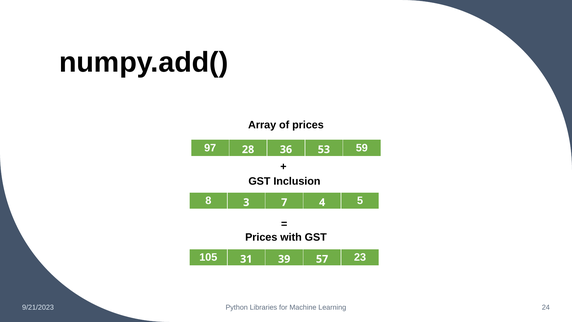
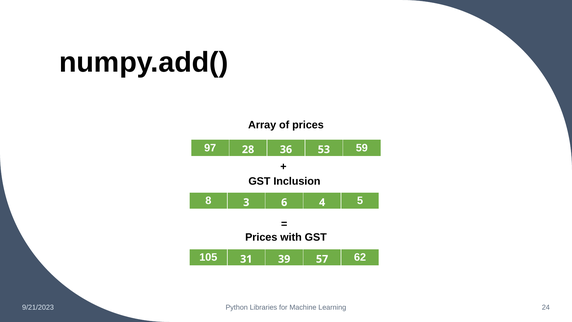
7: 7 -> 6
23: 23 -> 62
